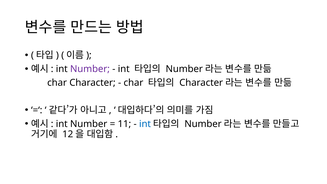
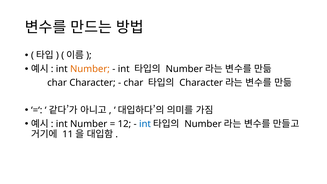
Number at (90, 69) colour: purple -> orange
11: 11 -> 12
12: 12 -> 11
